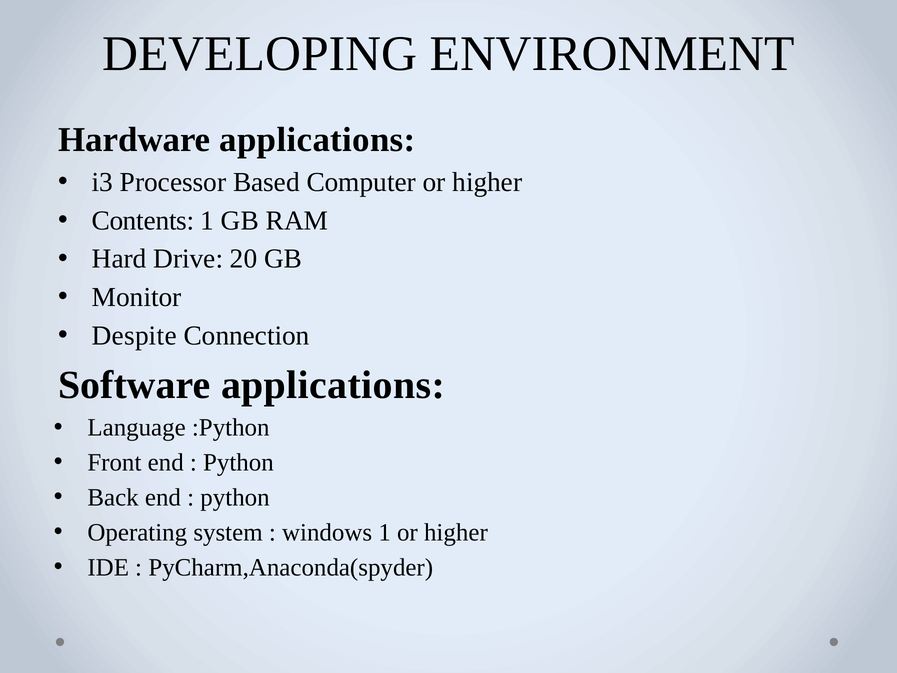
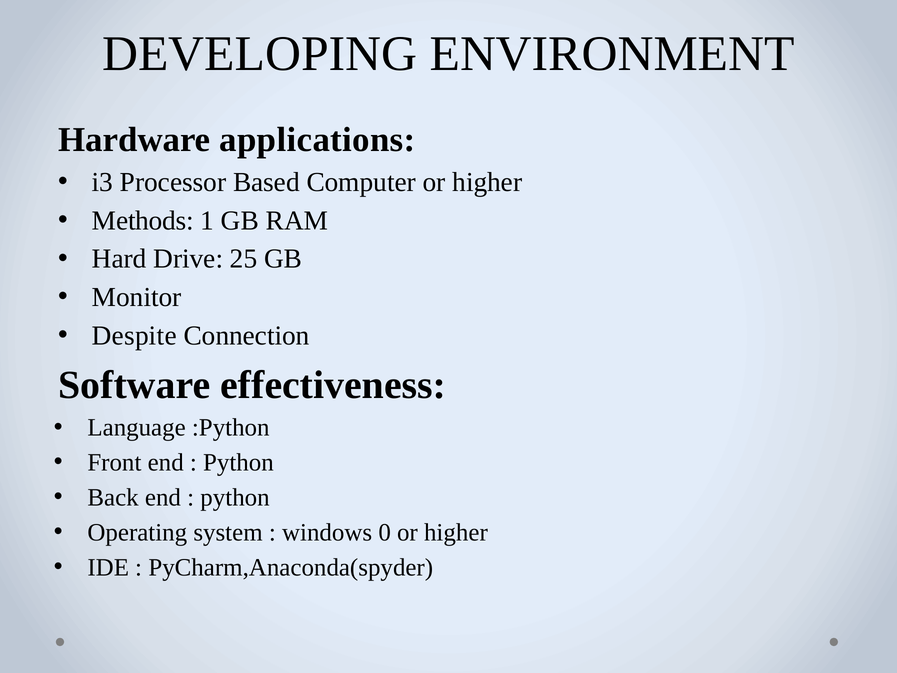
Contents: Contents -> Methods
20: 20 -> 25
Software applications: applications -> effectiveness
windows 1: 1 -> 0
